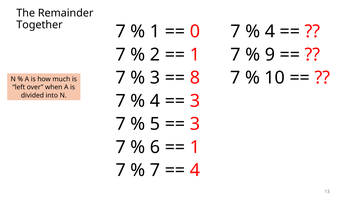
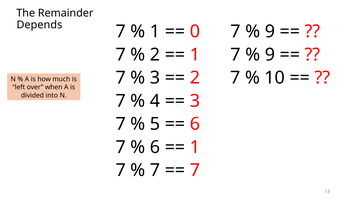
Together: Together -> Depends
4 at (270, 31): 4 -> 9
8 at (195, 78): 8 -> 2
3 at (195, 124): 3 -> 6
4 at (195, 170): 4 -> 7
